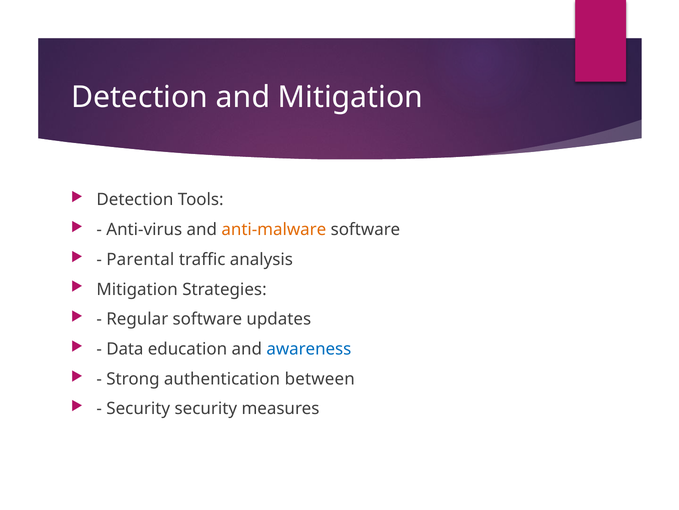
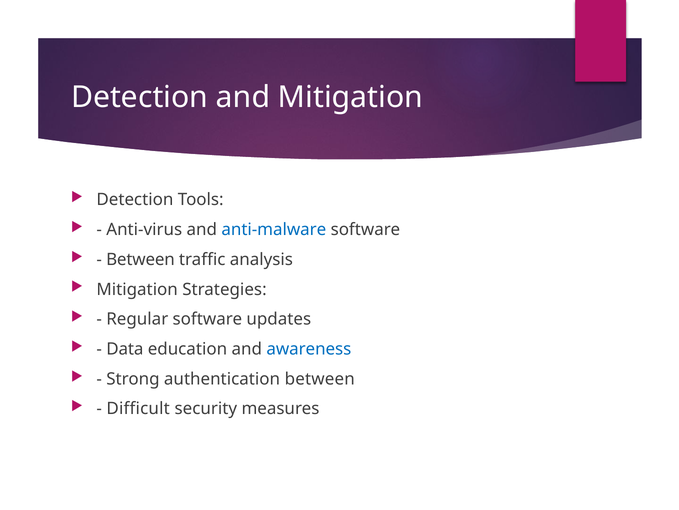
anti-malware colour: orange -> blue
Parental at (140, 259): Parental -> Between
Security at (138, 408): Security -> Difficult
